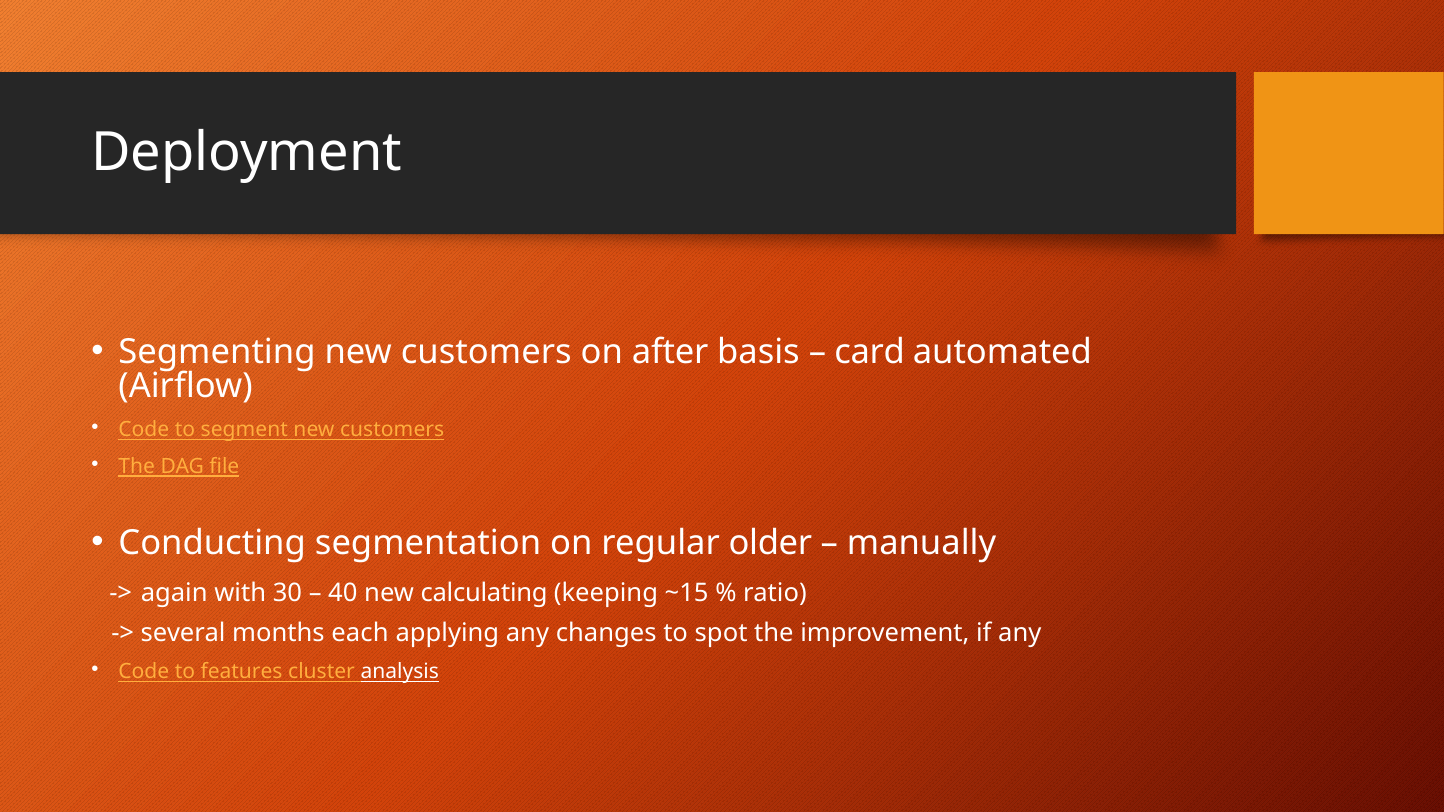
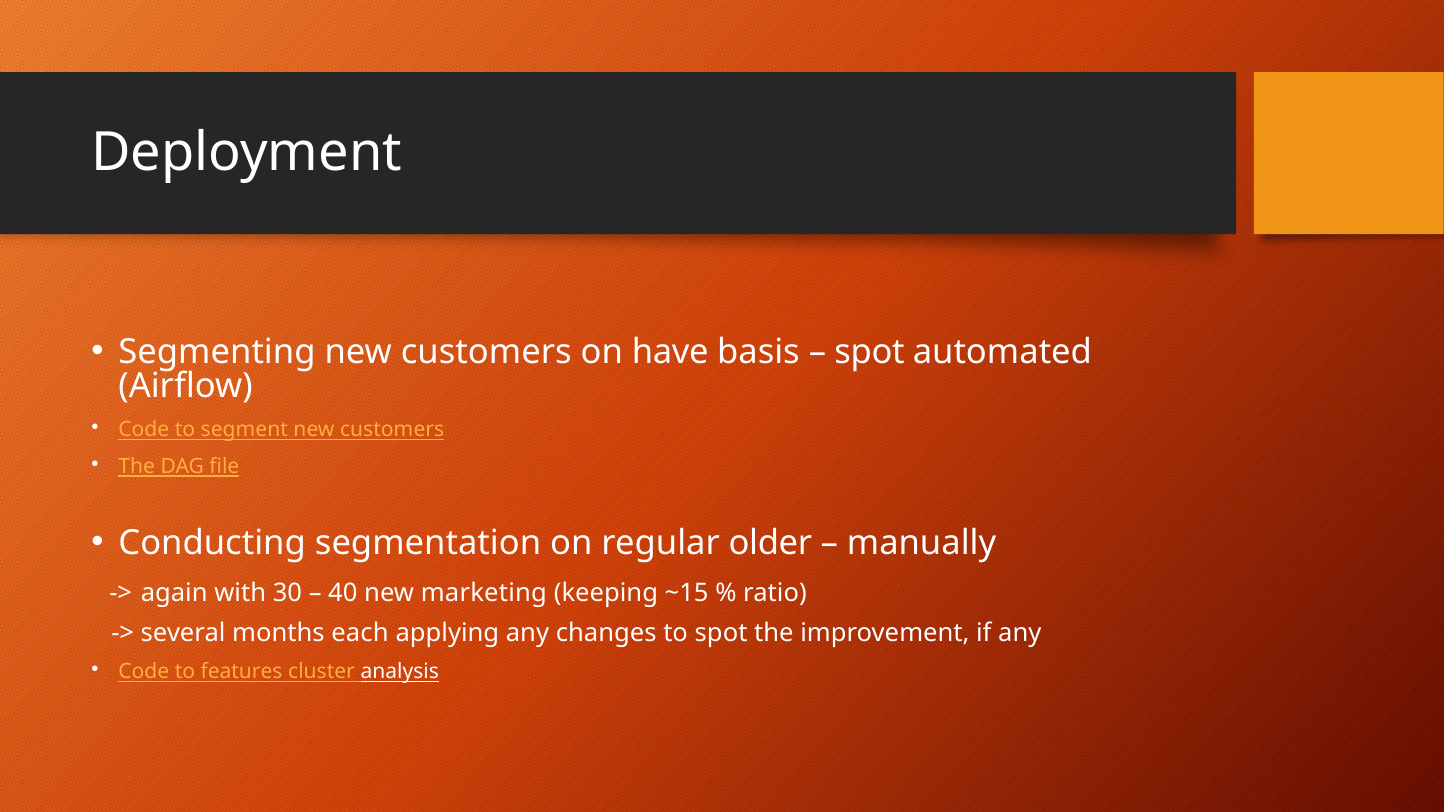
after: after -> have
card at (870, 353): card -> spot
calculating: calculating -> marketing
